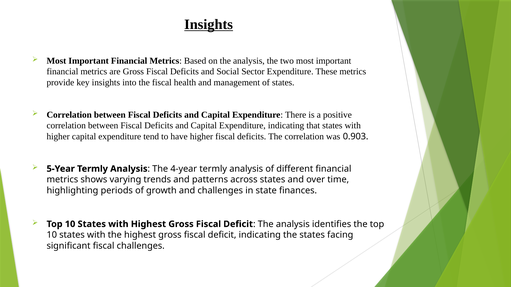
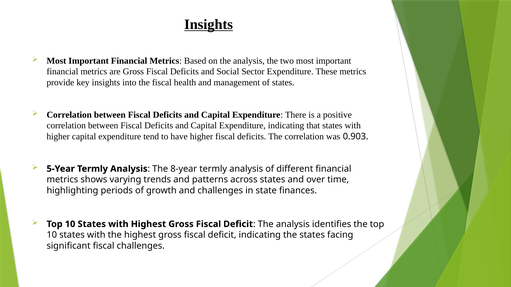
4-year: 4-year -> 8-year
